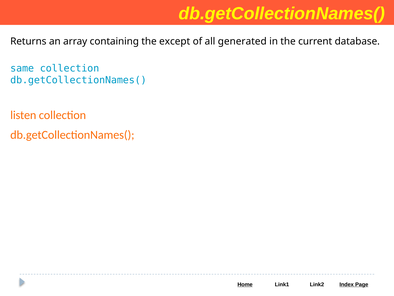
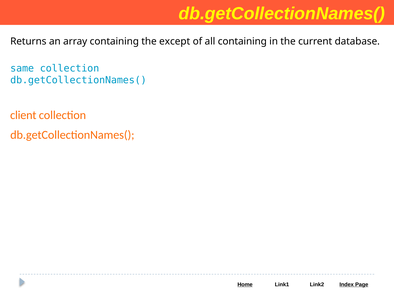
all generated: generated -> containing
listen: listen -> client
